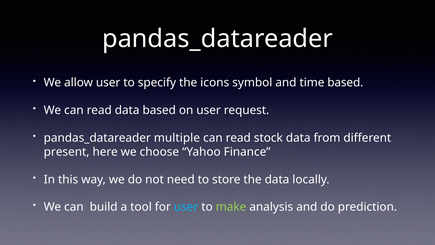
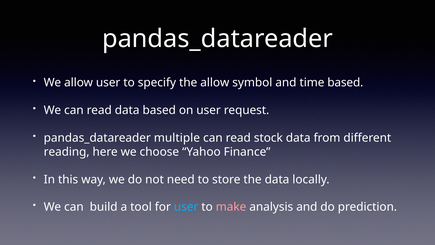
the icons: icons -> allow
present: present -> reading
make colour: light green -> pink
